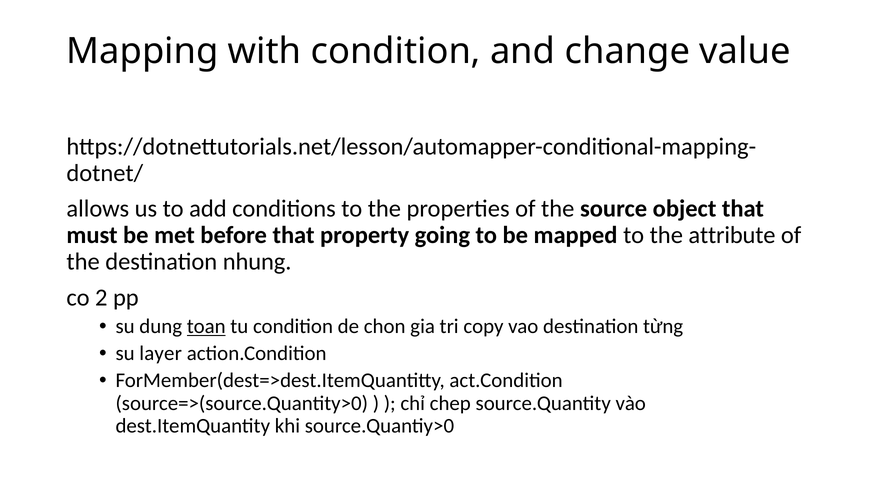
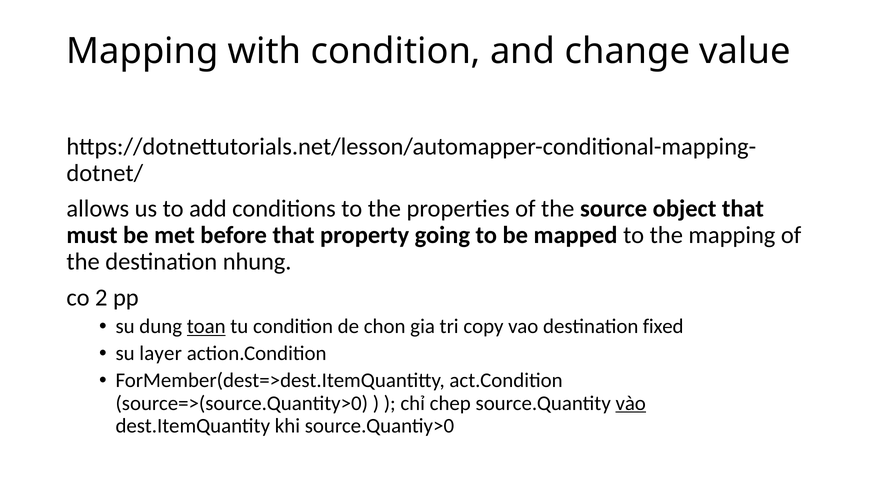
the attribute: attribute -> mapping
từng: từng -> fixed
vào underline: none -> present
